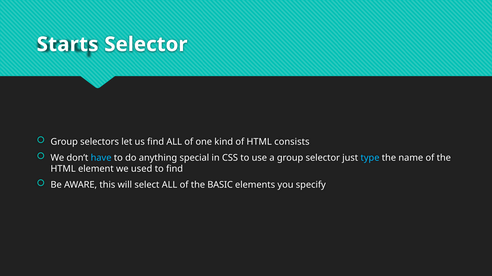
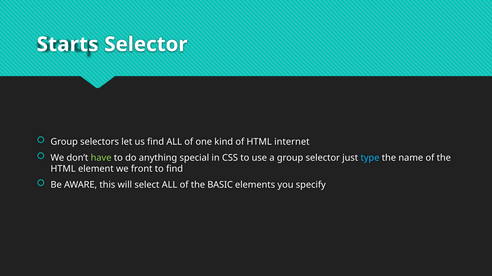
consists: consists -> internet
have colour: light blue -> light green
used: used -> front
